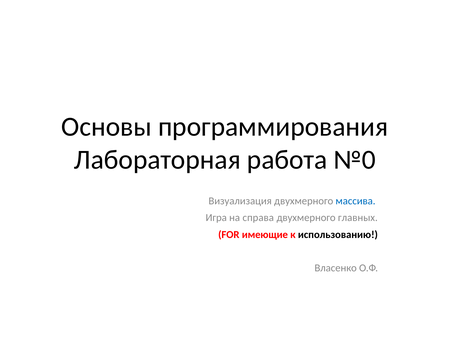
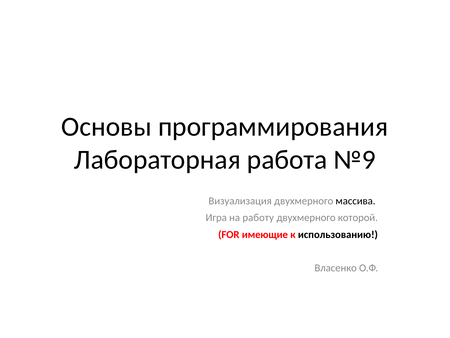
№0: №0 -> №9
массива colour: blue -> black
справа: справа -> работу
главных: главных -> которой
